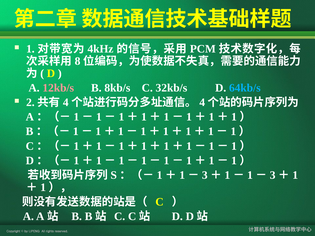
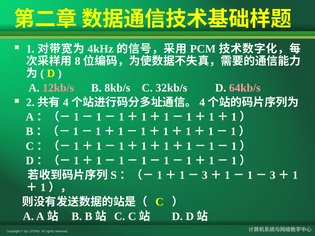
64kb/s colour: light blue -> pink
